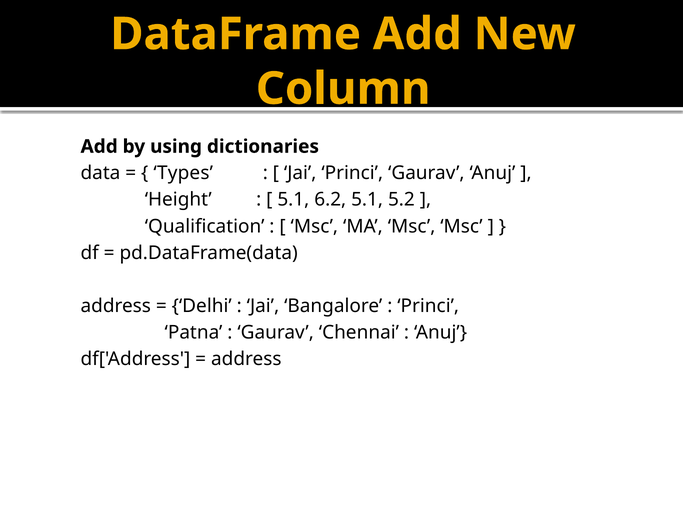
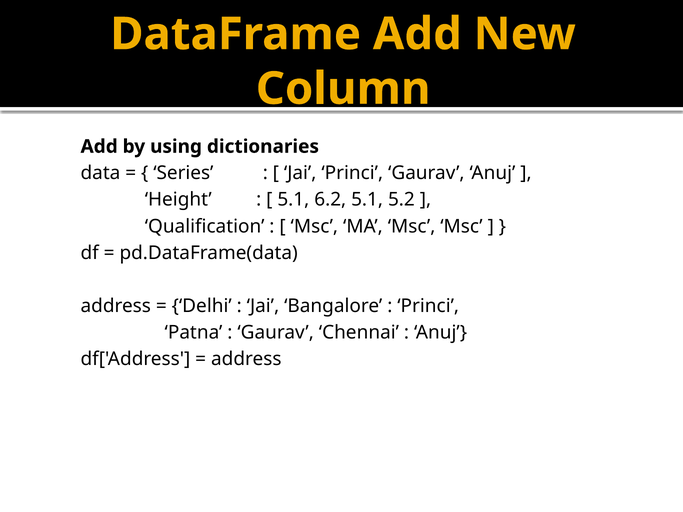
Types: Types -> Series
